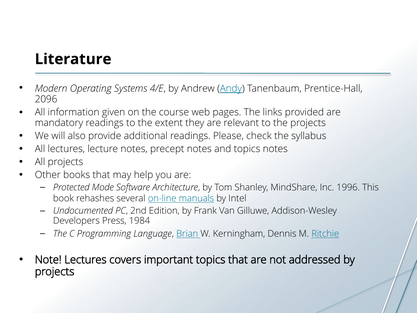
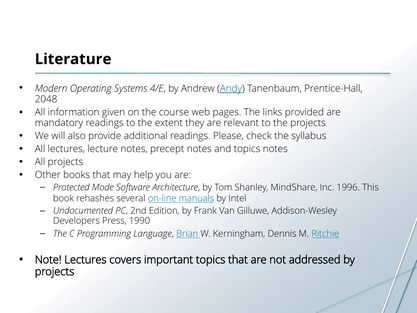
2096: 2096 -> 2048
1984: 1984 -> 1990
